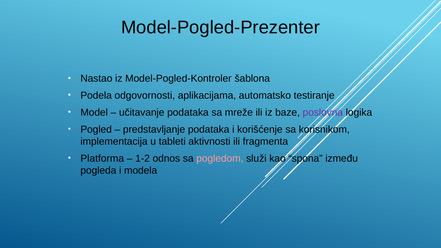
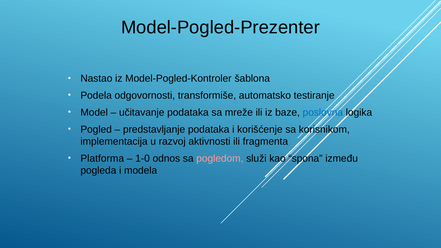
aplikacijama: aplikacijama -> transformiše
poslovna colour: purple -> blue
tableti: tableti -> razvoj
1-2: 1-2 -> 1-0
